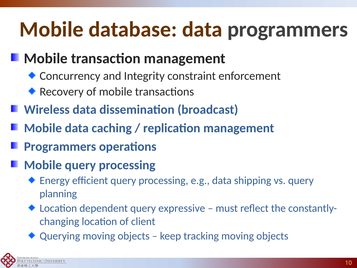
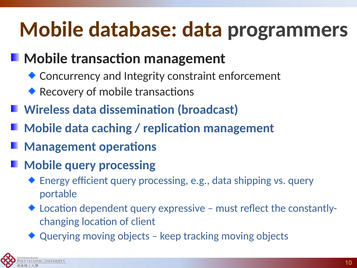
Programmers at (60, 146): Programmers -> Management
planning: planning -> portable
